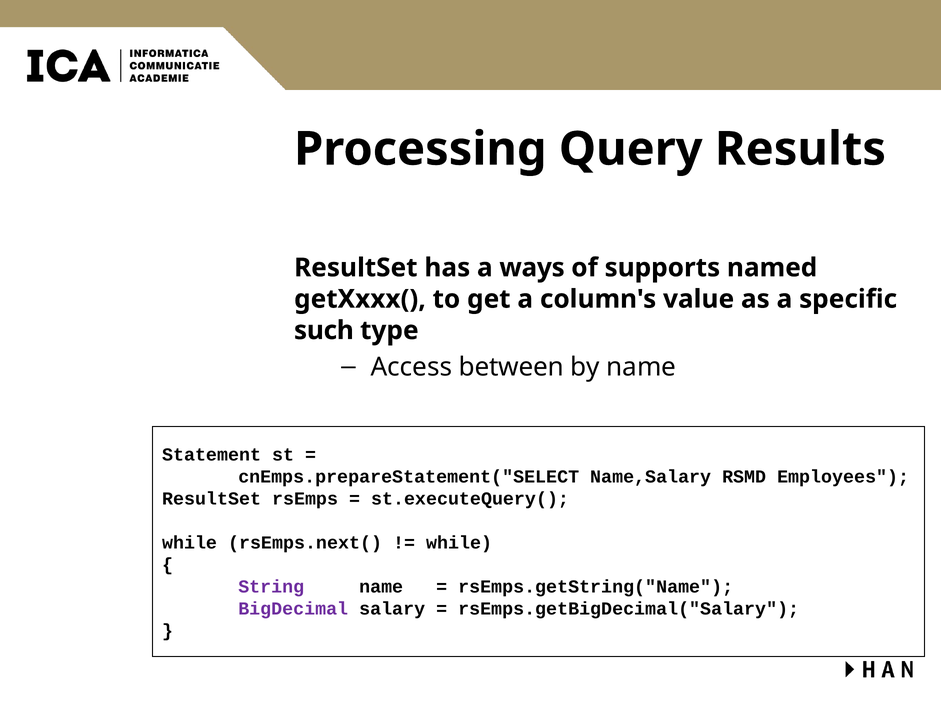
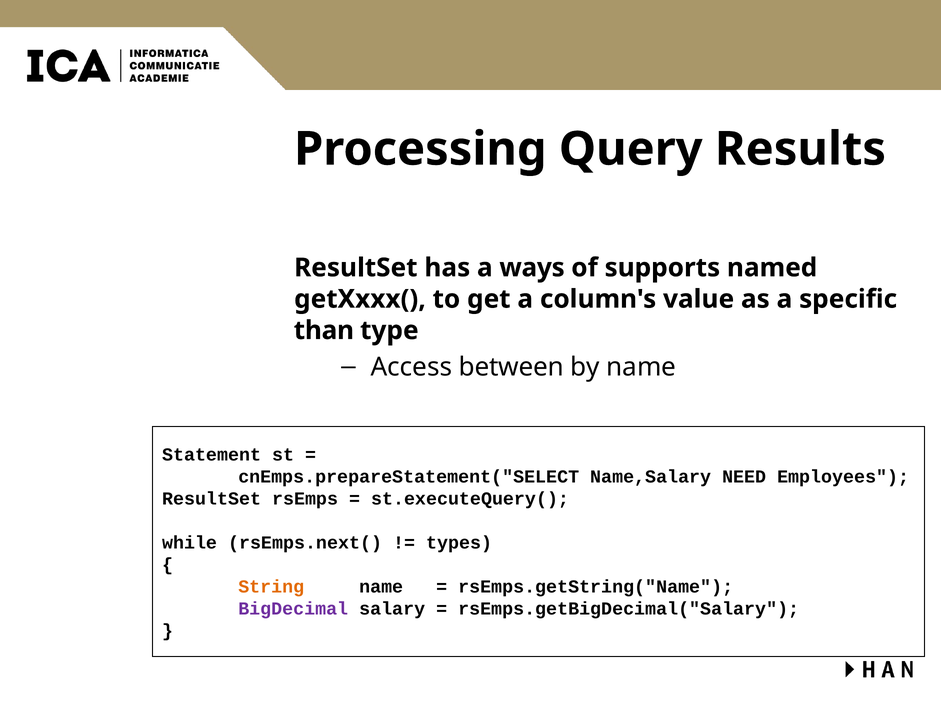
such: such -> than
RSMD: RSMD -> NEED
while at (459, 543): while -> types
String colour: purple -> orange
